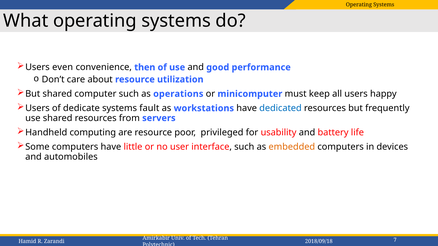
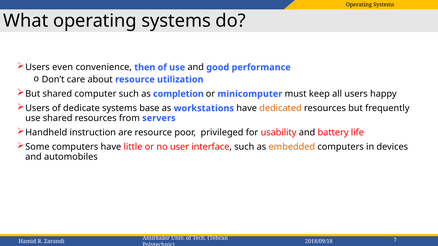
operations: operations -> completion
fault: fault -> base
dedicated colour: blue -> orange
computing: computing -> instruction
